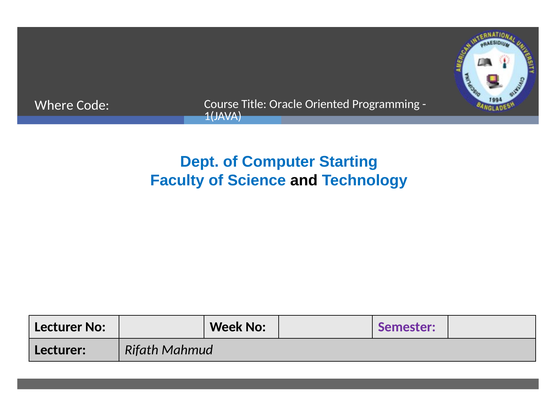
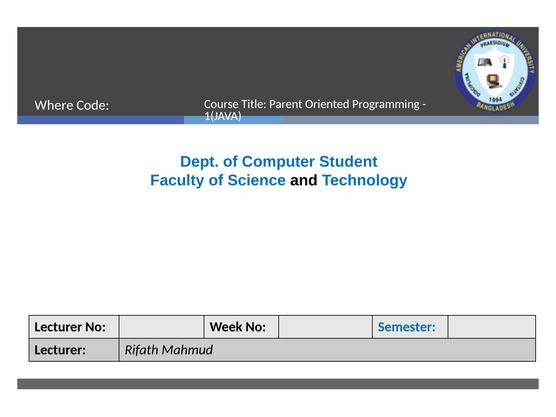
Oracle: Oracle -> Parent
Starting: Starting -> Student
Semester colour: purple -> blue
